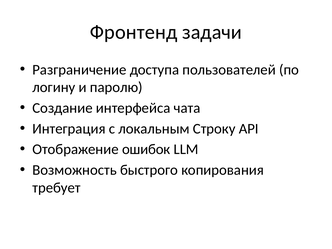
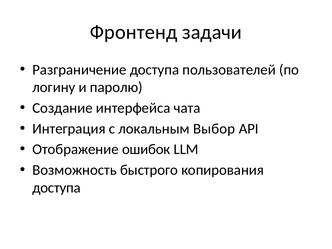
Строку: Строку -> Выбор
требует at (56, 188): требует -> доступа
